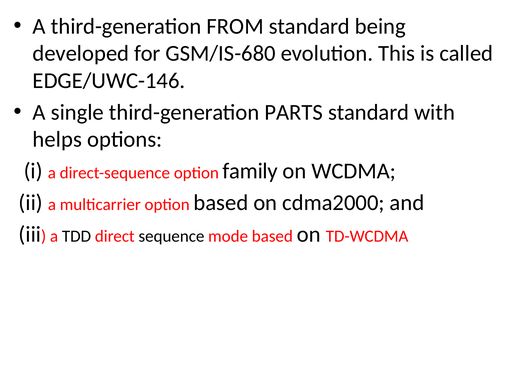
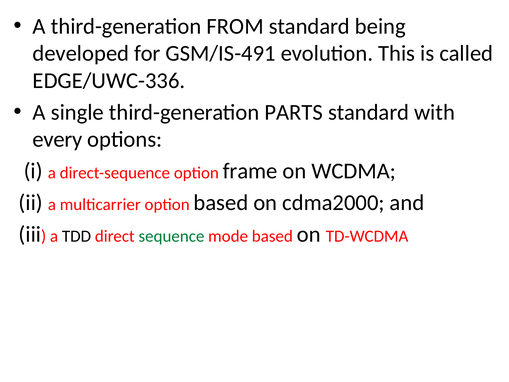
GSM/IS-680: GSM/IS-680 -> GSM/IS-491
EDGE/UWC-146: EDGE/UWC-146 -> EDGE/UWC-336
helps: helps -> every
family: family -> frame
sequence colour: black -> green
